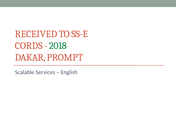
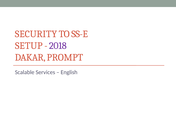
RECEIVED: RECEIVED -> SECURITY
CORDS: CORDS -> SETUP
2018 colour: green -> purple
